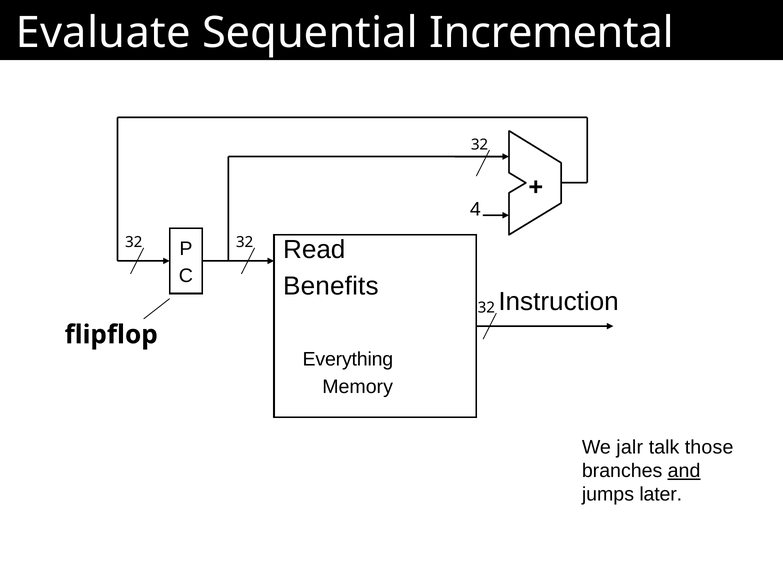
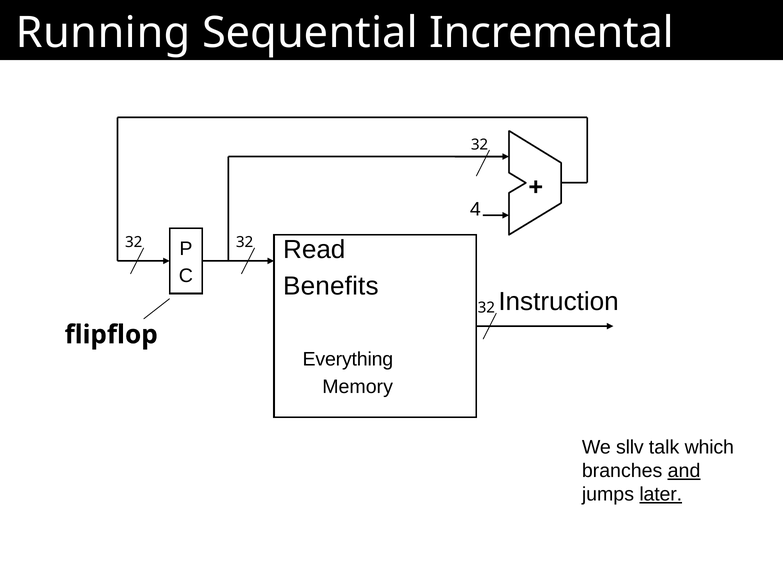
Evaluate: Evaluate -> Running
jalr: jalr -> sllv
those: those -> which
later underline: none -> present
